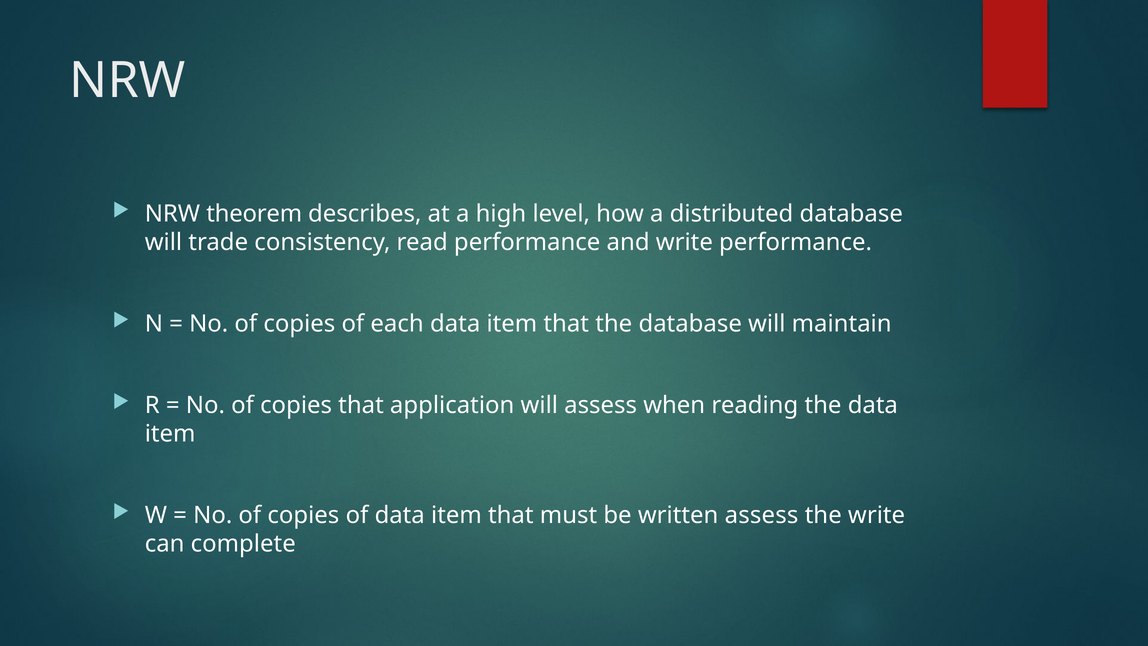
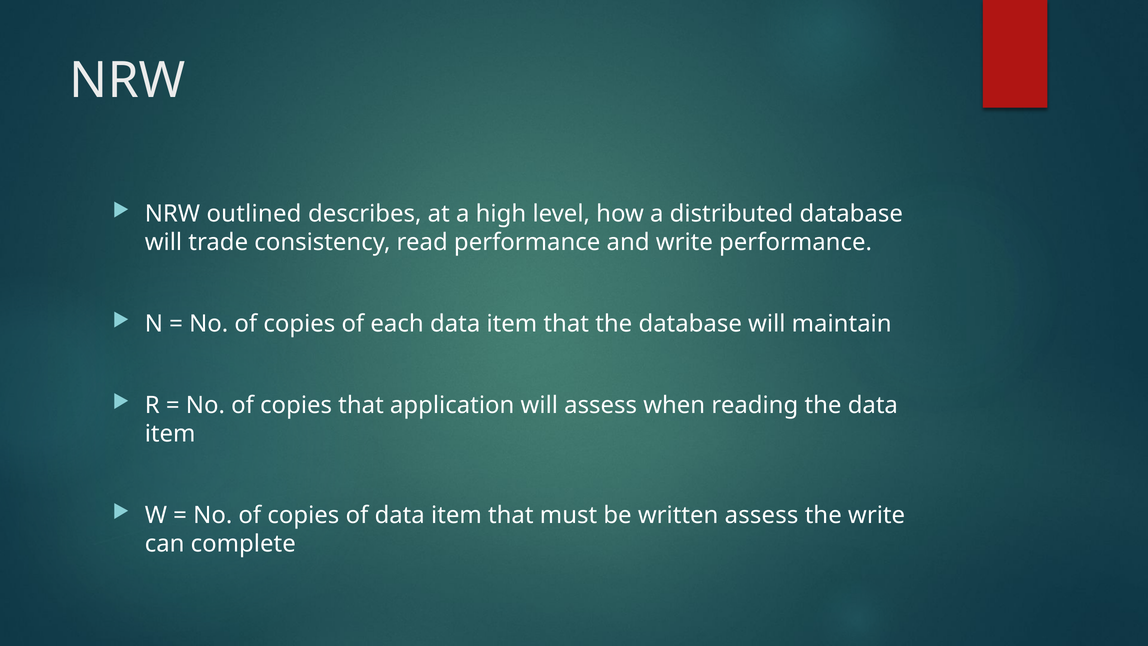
theorem: theorem -> outlined
